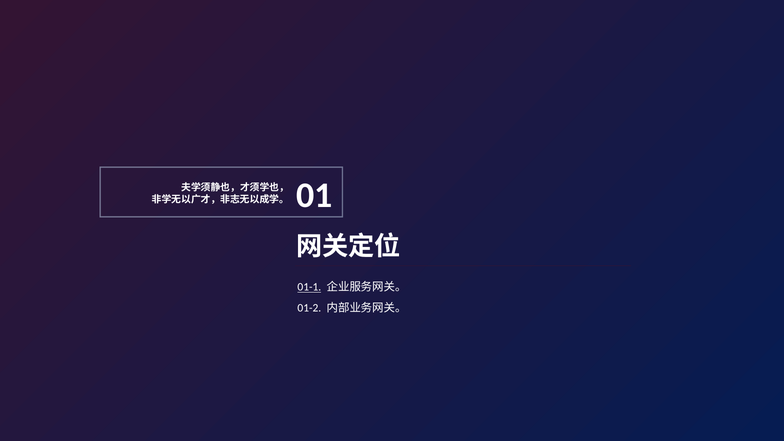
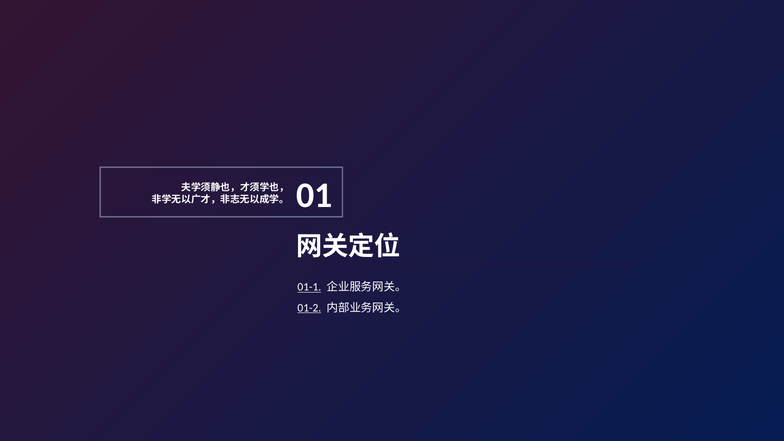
01-2 underline: none -> present
